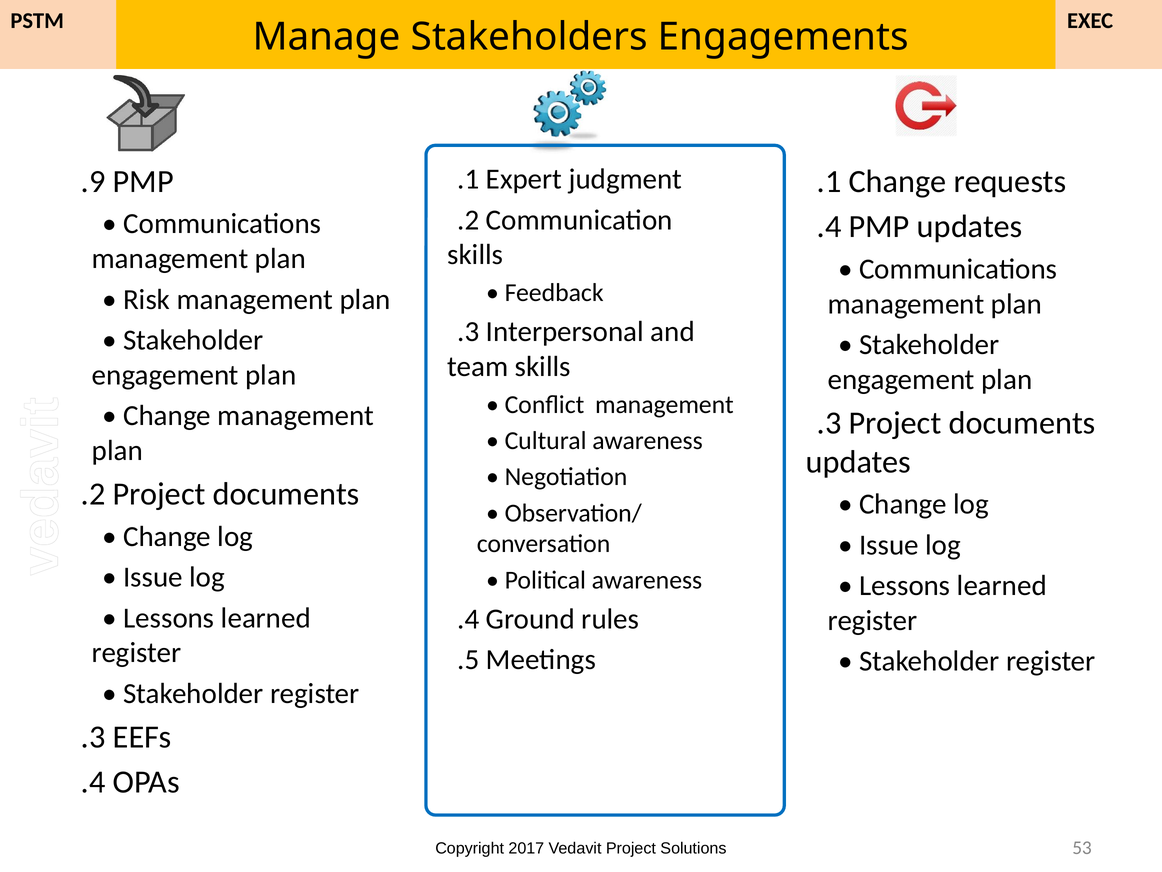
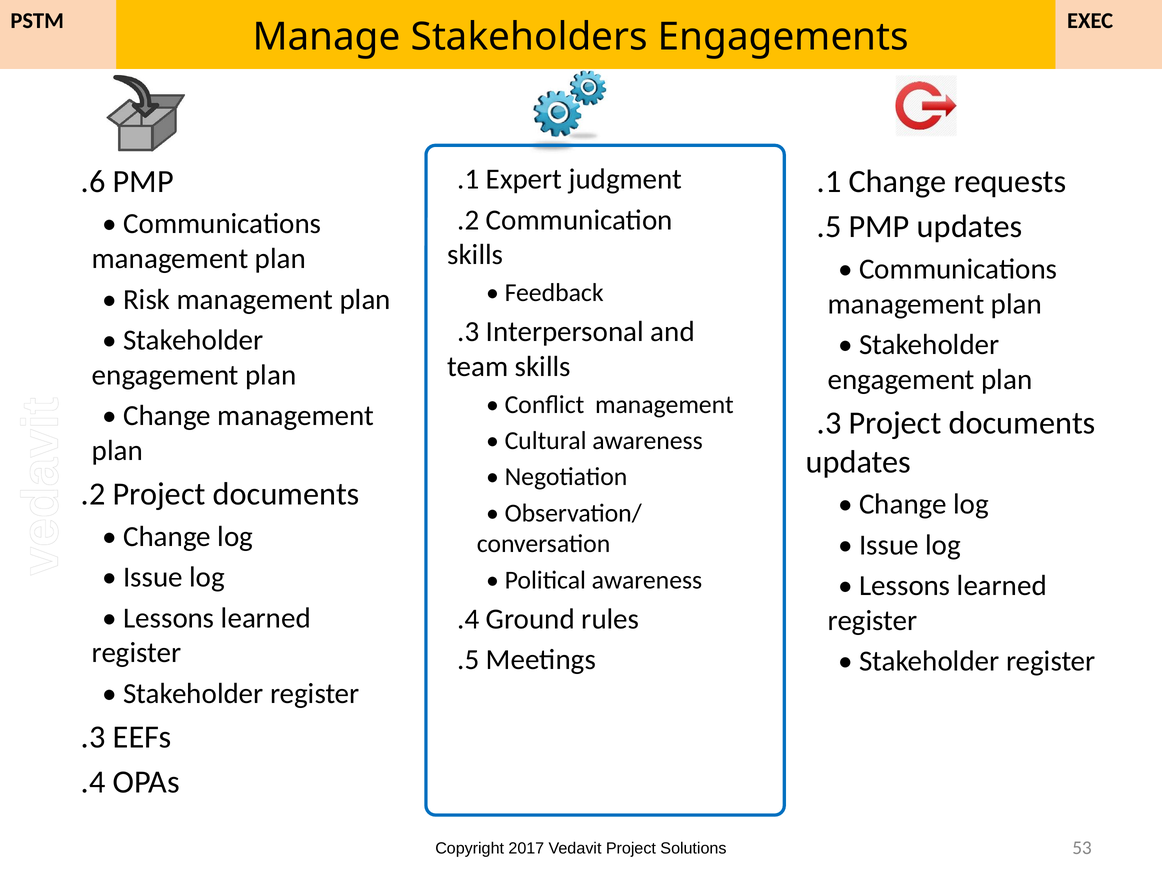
.9: .9 -> .6
.4 at (829, 227): .4 -> .5
